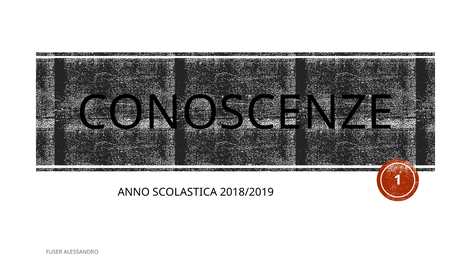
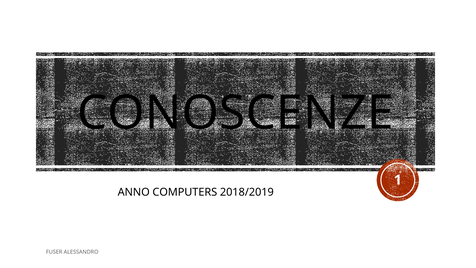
SCOLASTICA: SCOLASTICA -> COMPUTERS
